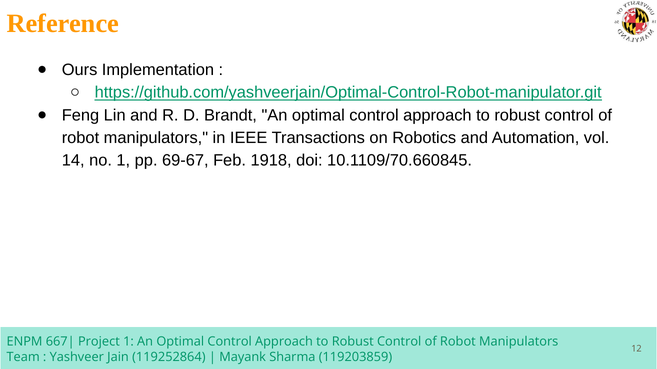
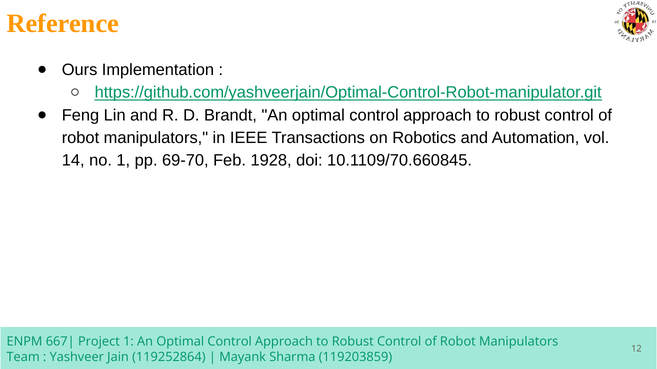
69-67: 69-67 -> 69-70
1918: 1918 -> 1928
